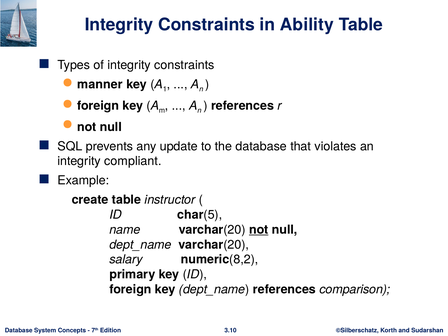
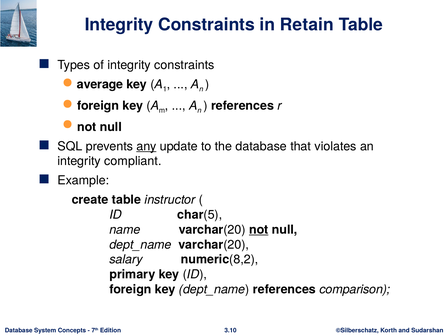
Ability: Ability -> Retain
manner: manner -> average
any underline: none -> present
